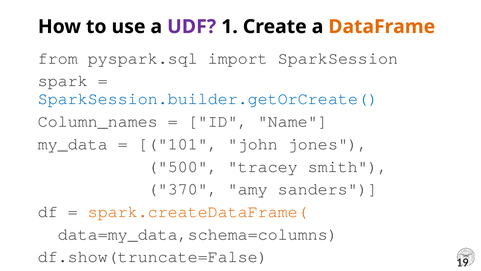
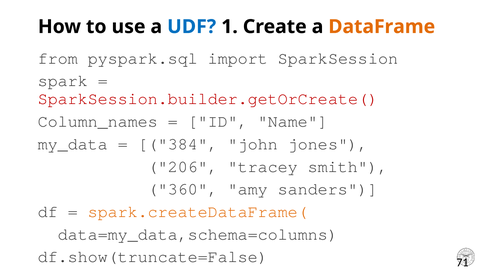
UDF colour: purple -> blue
SparkSession.builder.getOrCreate( colour: blue -> red
101: 101 -> 384
500: 500 -> 206
370: 370 -> 360
19: 19 -> 71
